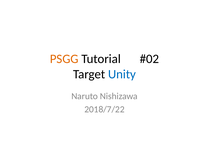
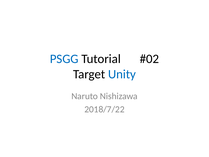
PSGG colour: orange -> blue
